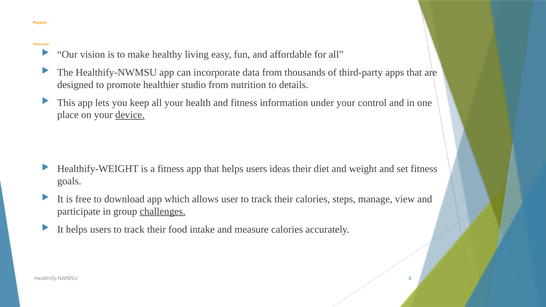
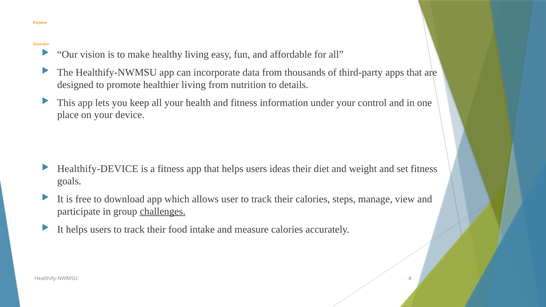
healthier studio: studio -> living
device underline: present -> none
Healthify-WEIGHT: Healthify-WEIGHT -> Healthify-DEVICE
